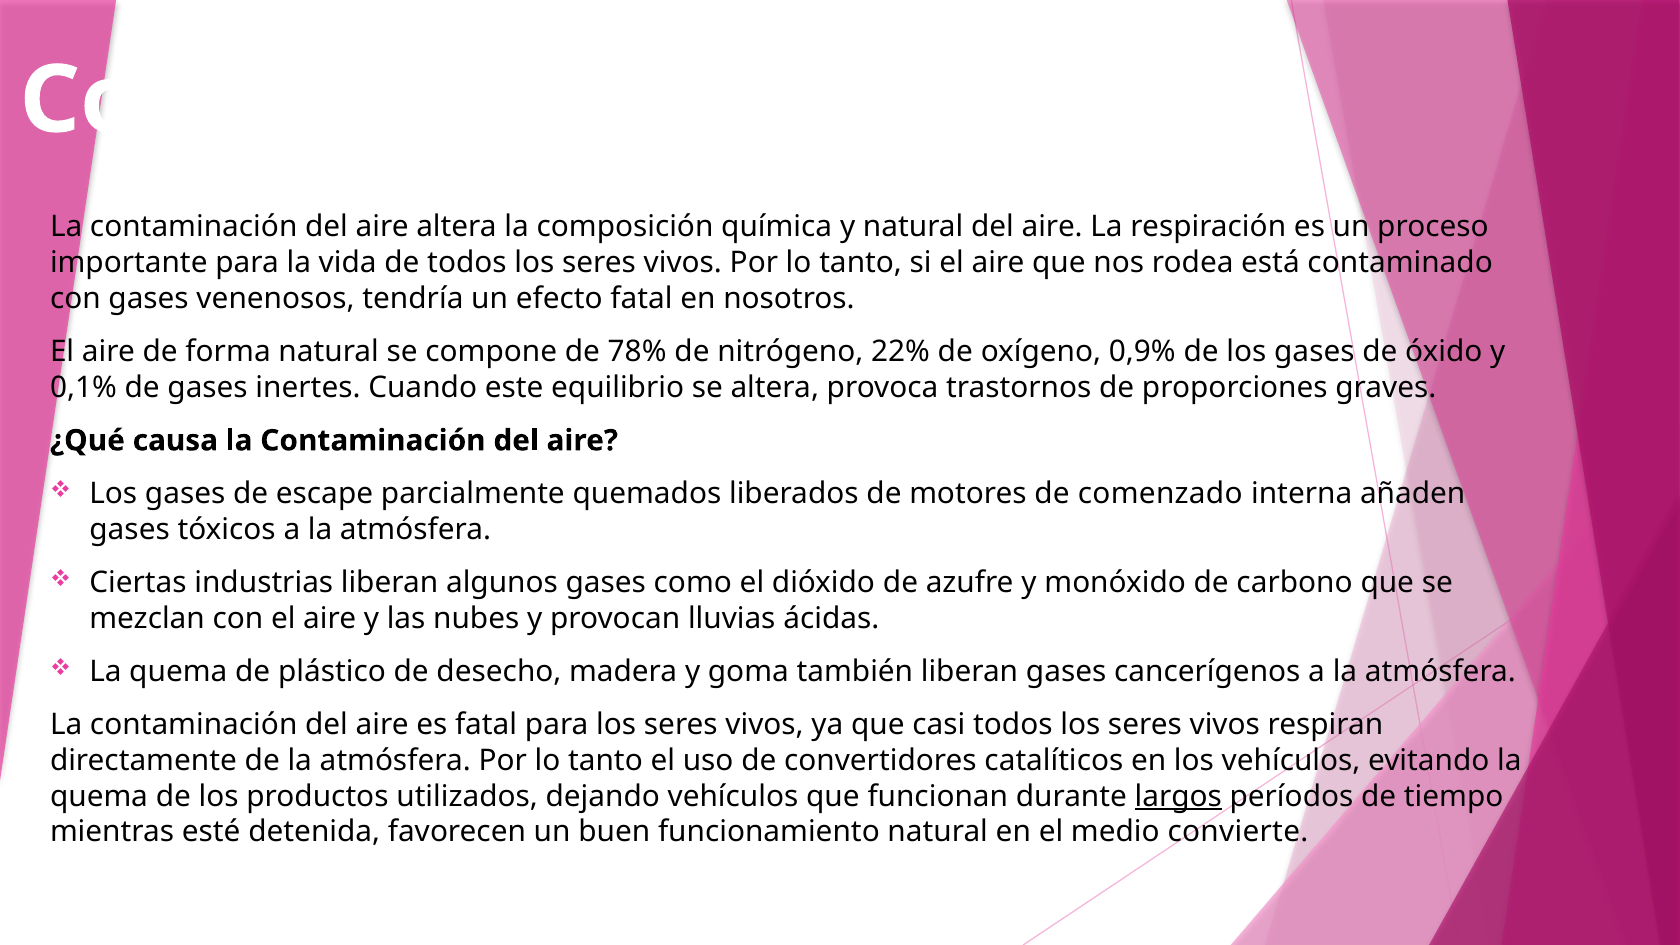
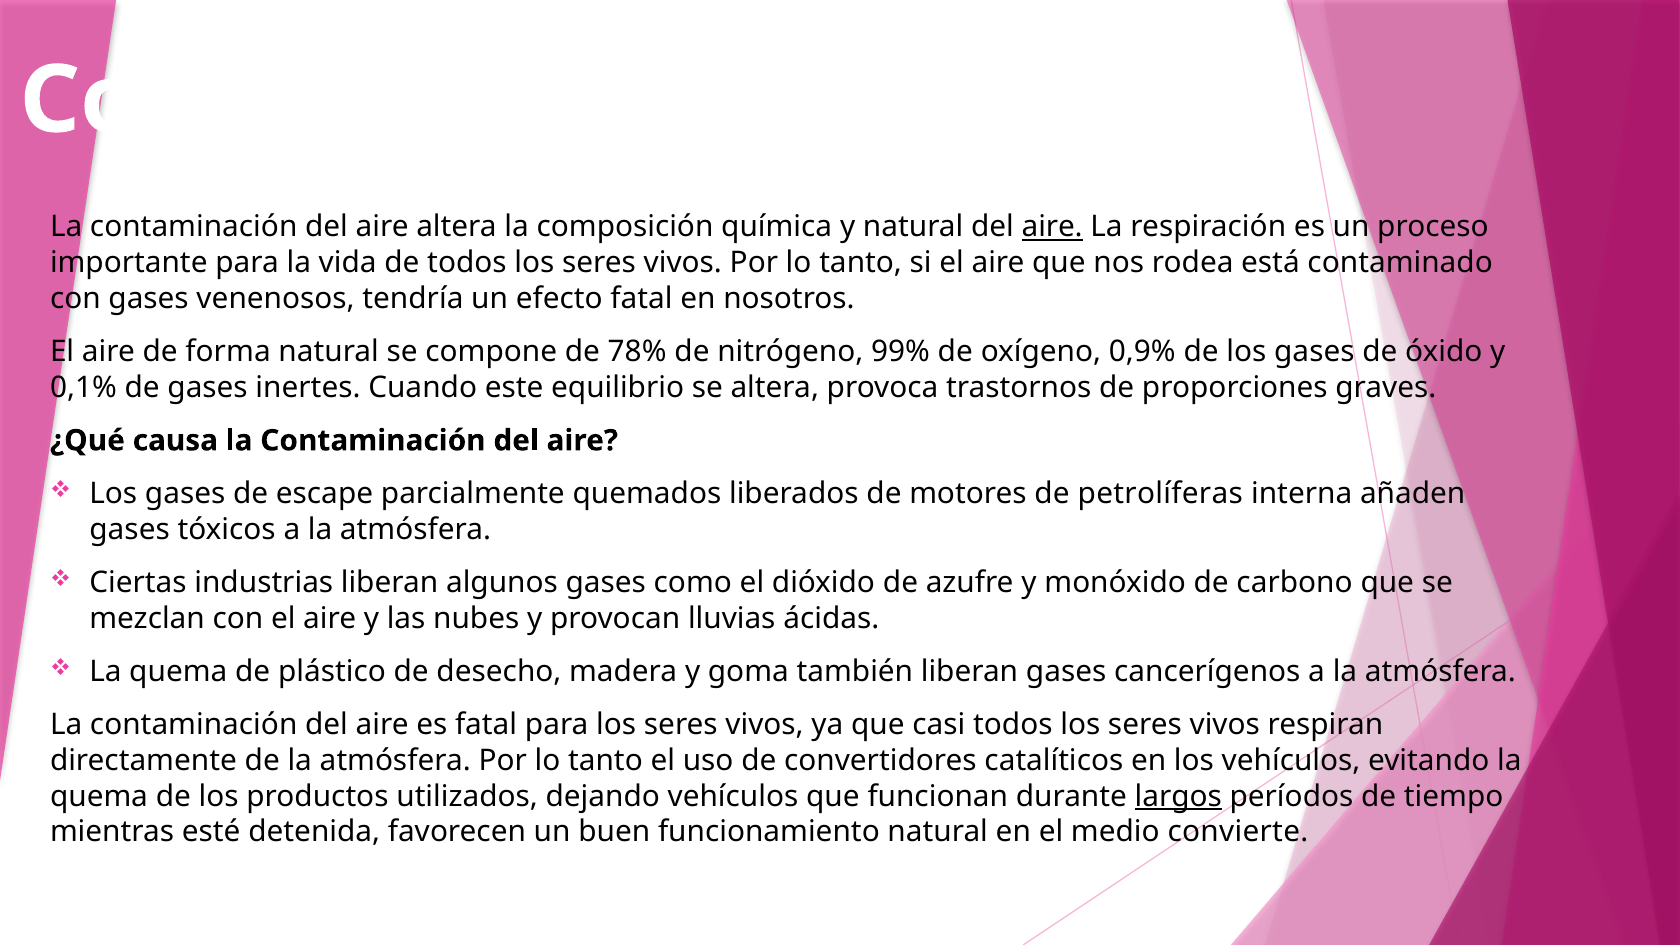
aire at (1052, 227) underline: none -> present
22%: 22% -> 99%
comenzado: comenzado -> petrolíferas
